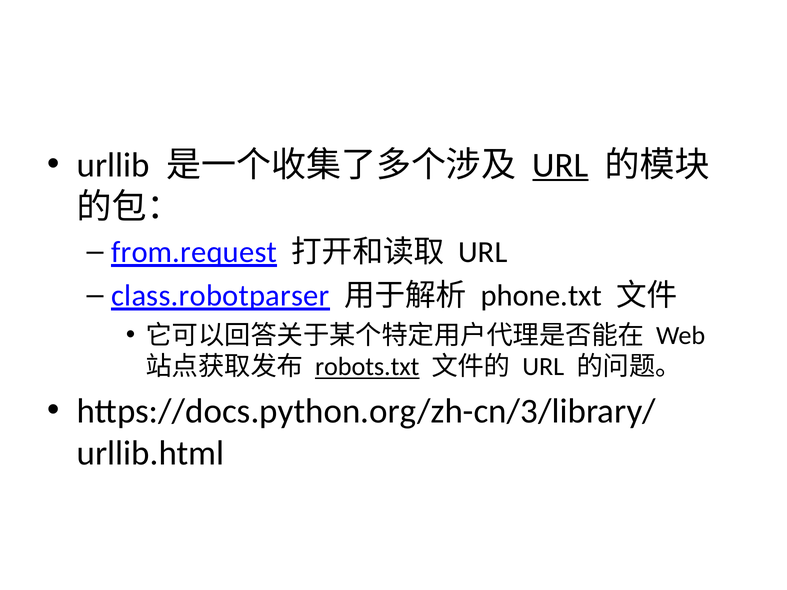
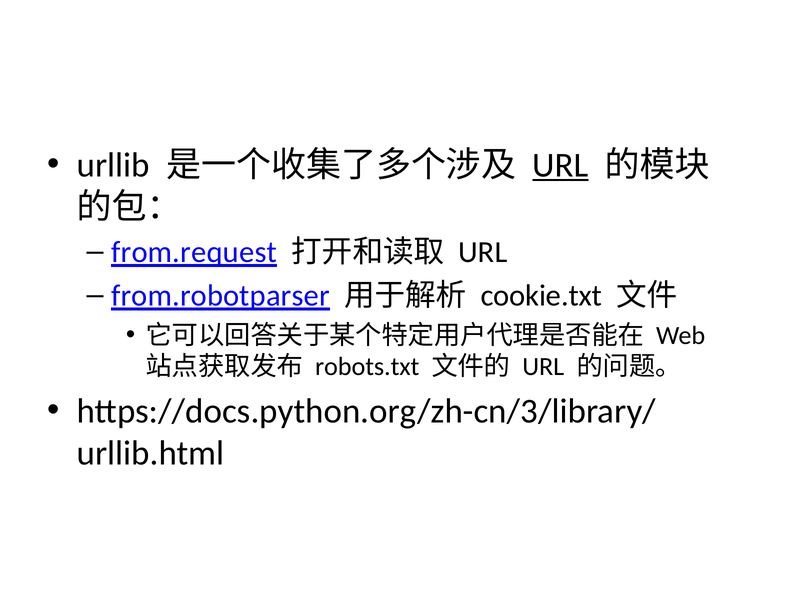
class.robotparser: class.robotparser -> from.robotparser
phone.txt: phone.txt -> cookie.txt
robots.txt underline: present -> none
